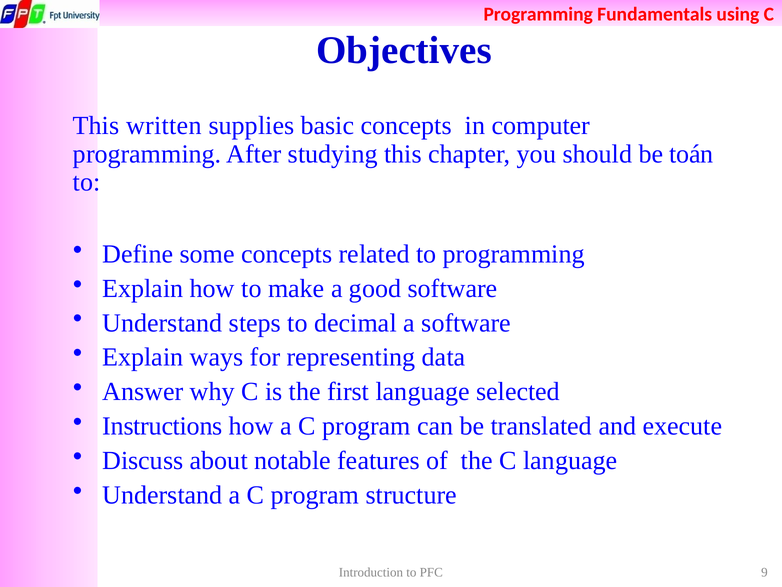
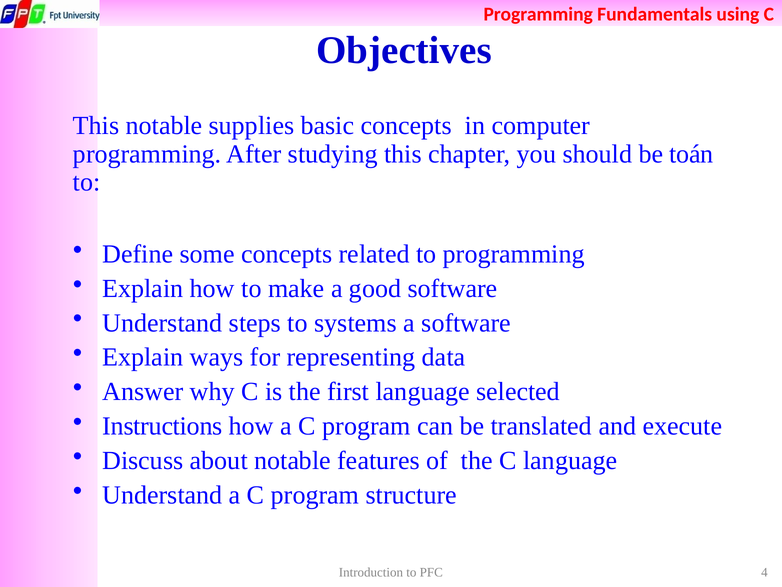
This written: written -> notable
decimal: decimal -> systems
9: 9 -> 4
